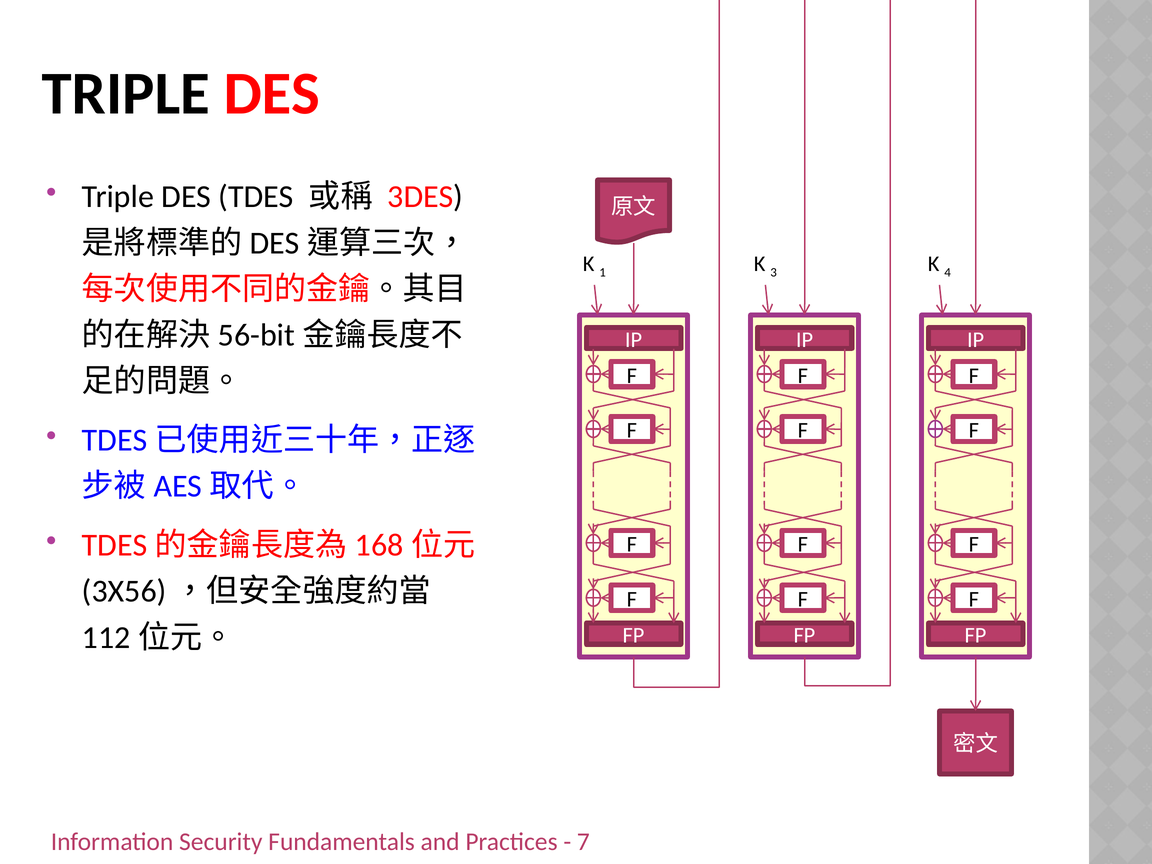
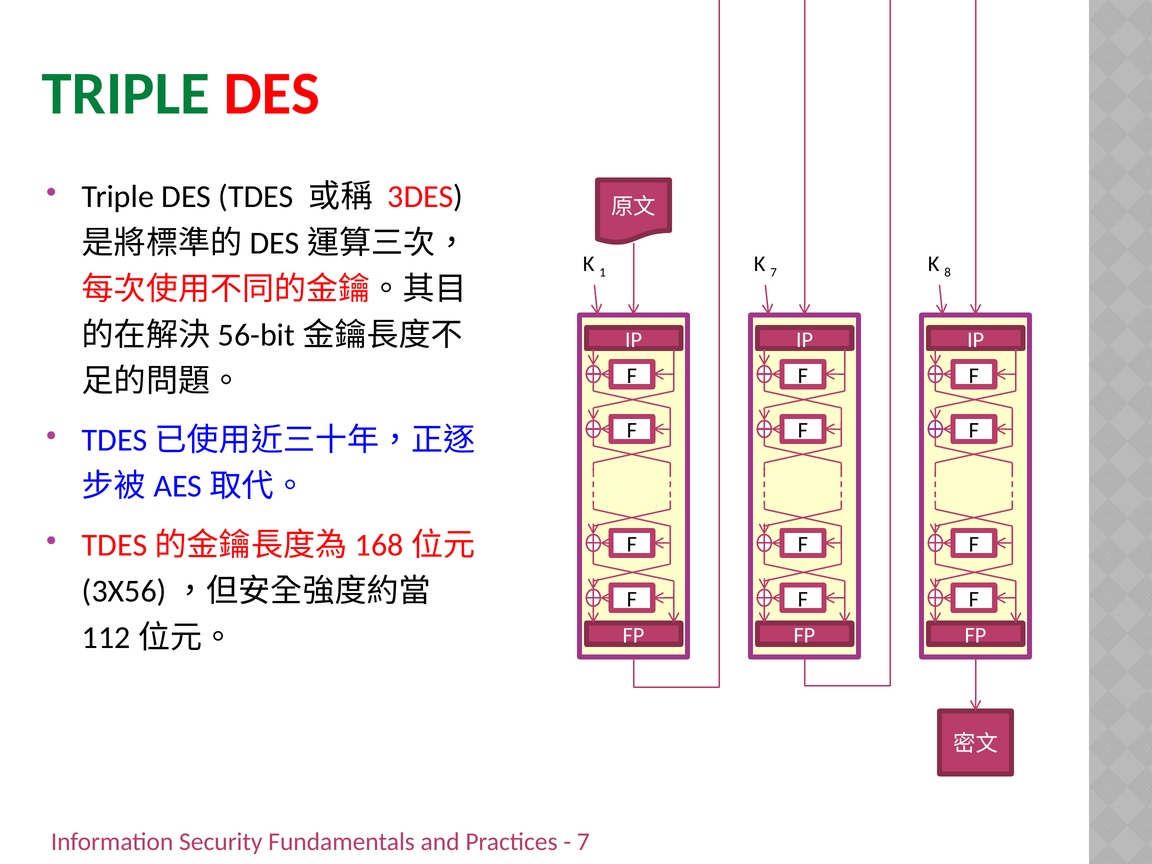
TRIPLE at (126, 94) colour: black -> green
K 3: 3 -> 7
4: 4 -> 8
